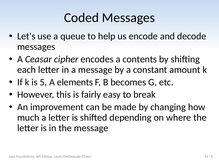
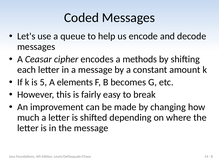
contents: contents -> methods
